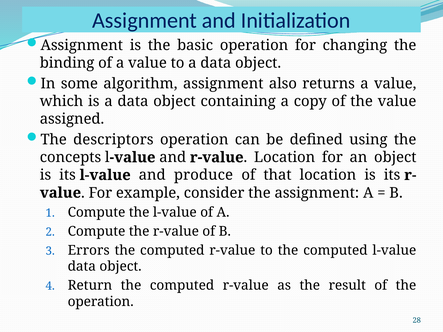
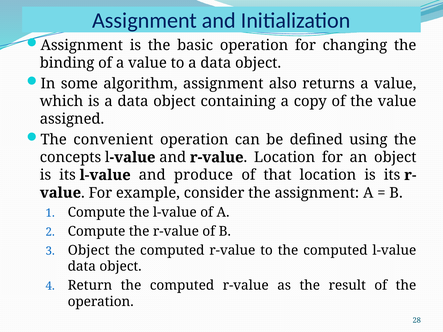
descriptors: descriptors -> convenient
Errors at (89, 250): Errors -> Object
